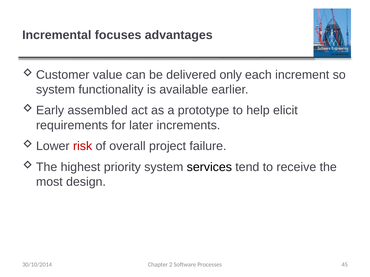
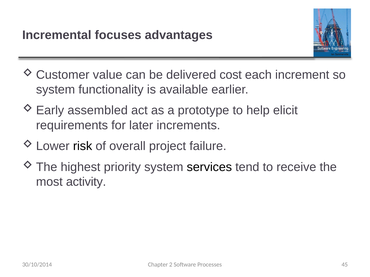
only: only -> cost
risk colour: red -> black
design: design -> activity
